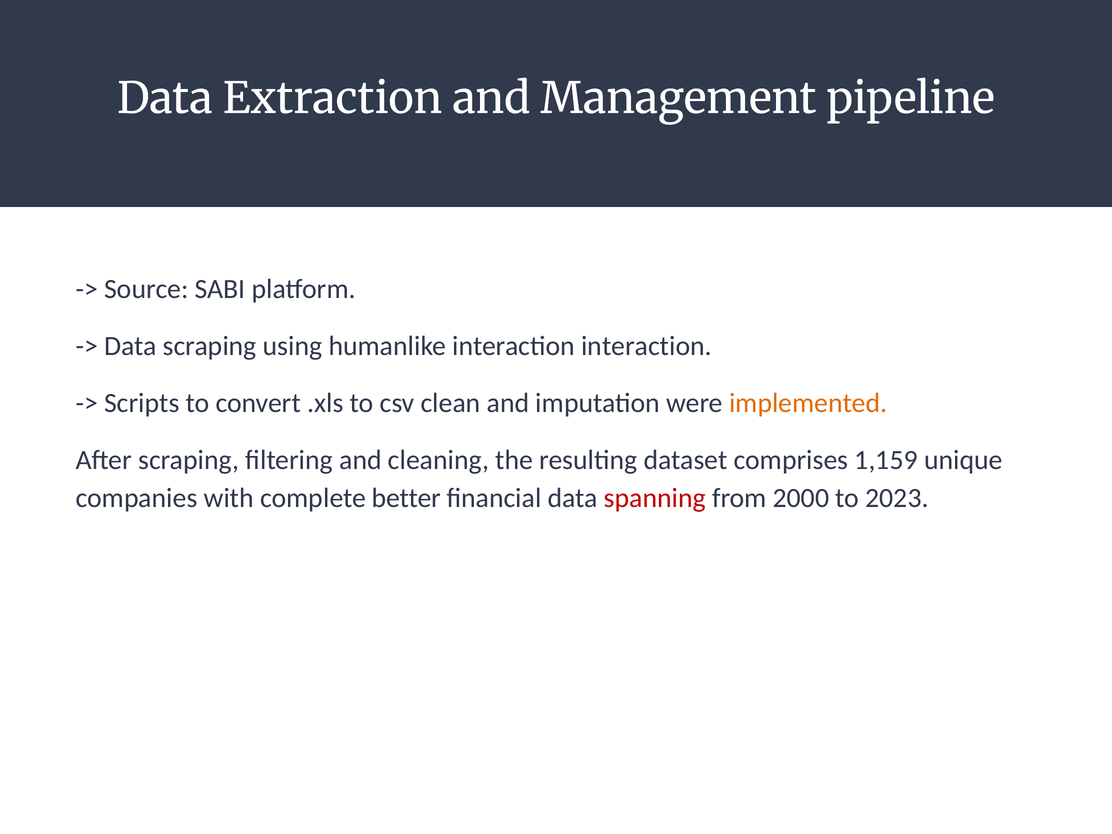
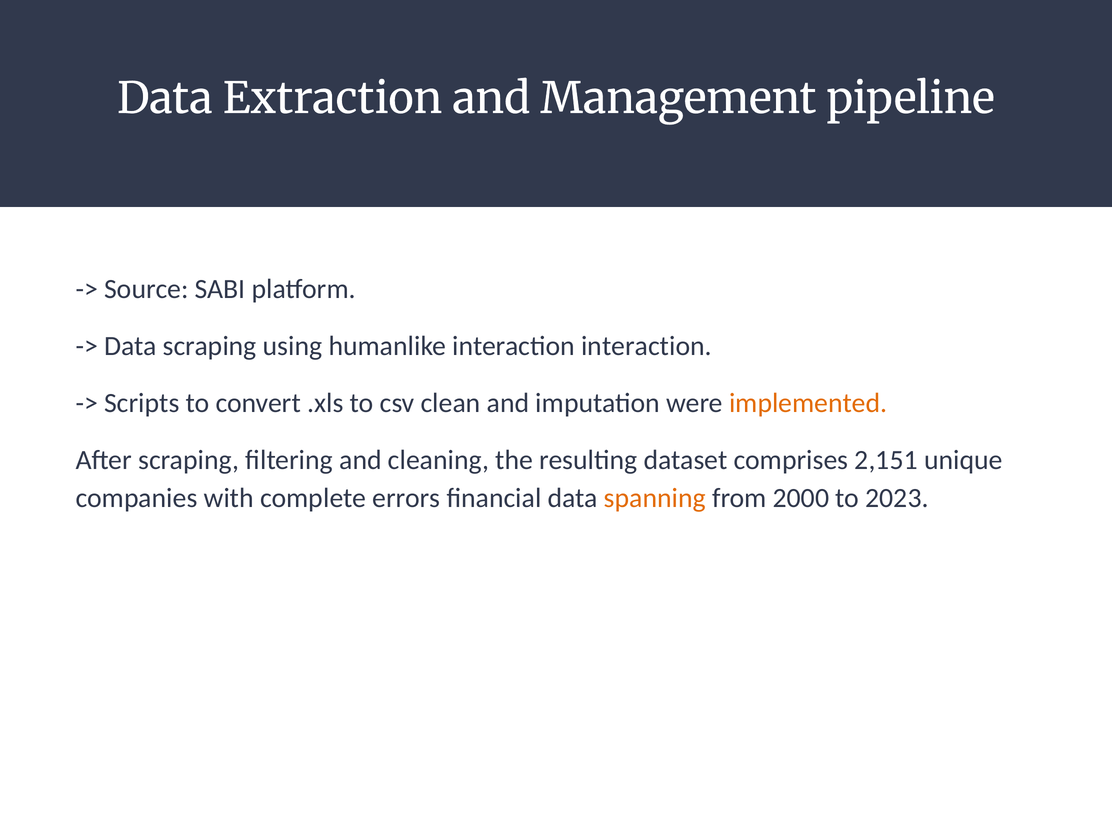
1,159: 1,159 -> 2,151
better: better -> errors
spanning colour: red -> orange
